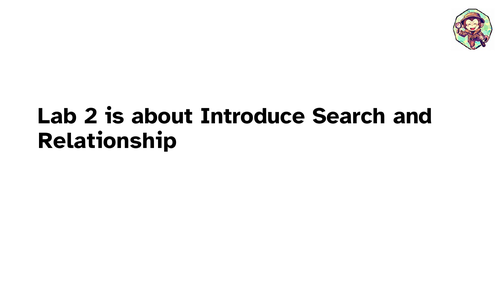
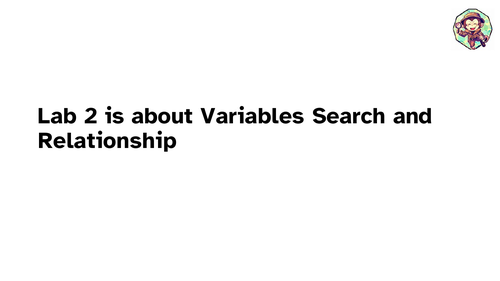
Introduce: Introduce -> Variables
